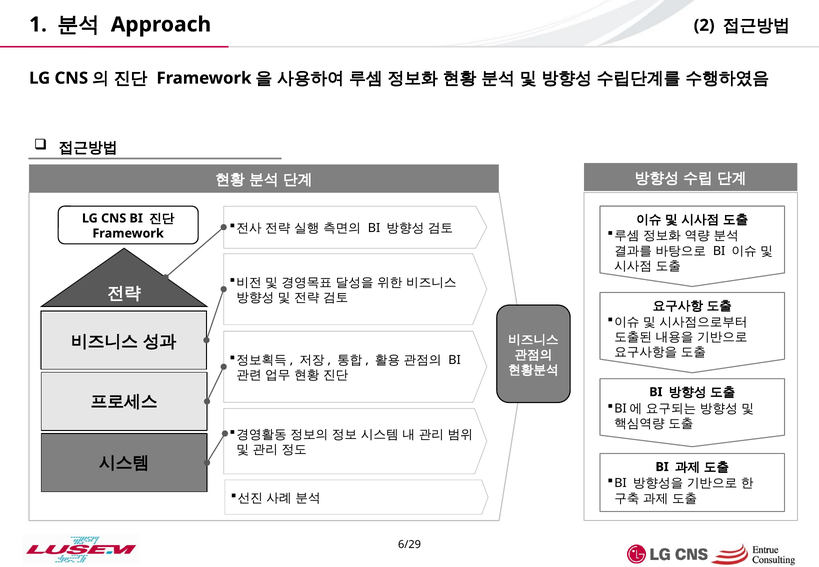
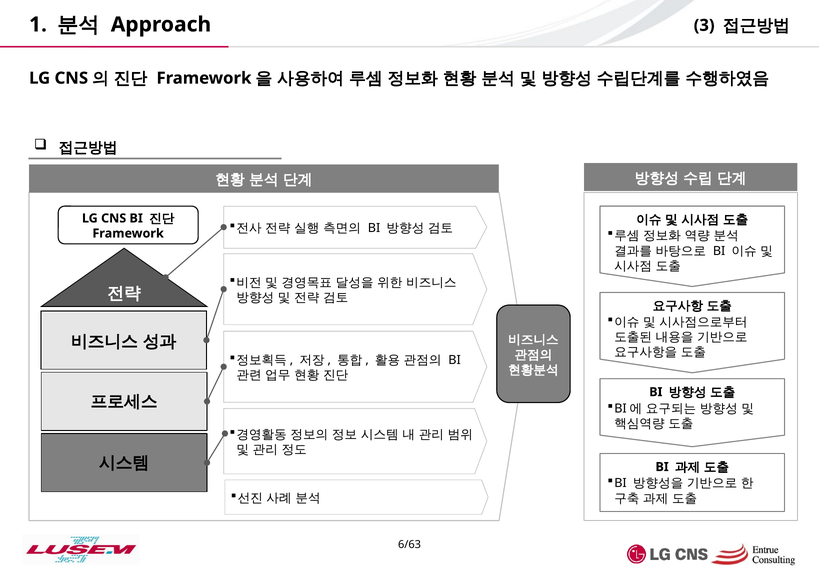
2: 2 -> 3
6/29: 6/29 -> 6/63
